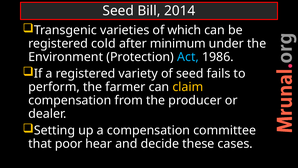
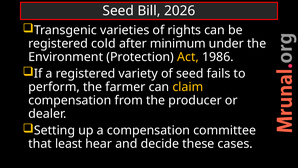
2014: 2014 -> 2026
which: which -> rights
Act colour: light blue -> yellow
poor: poor -> least
